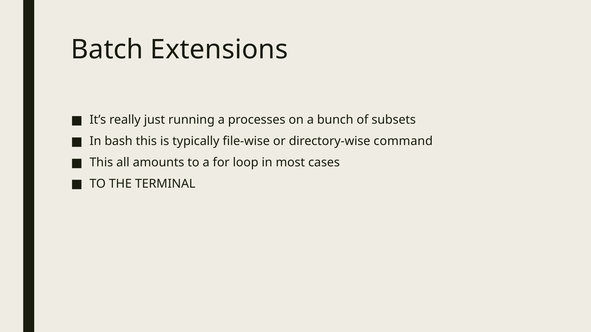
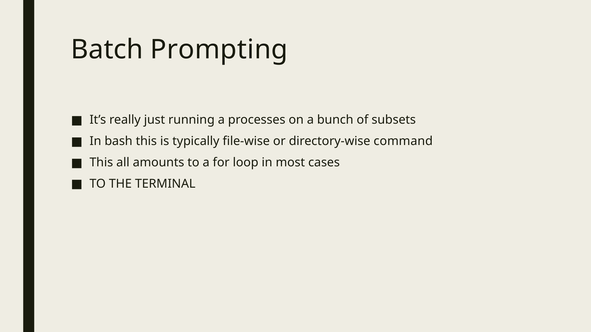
Extensions: Extensions -> Prompting
